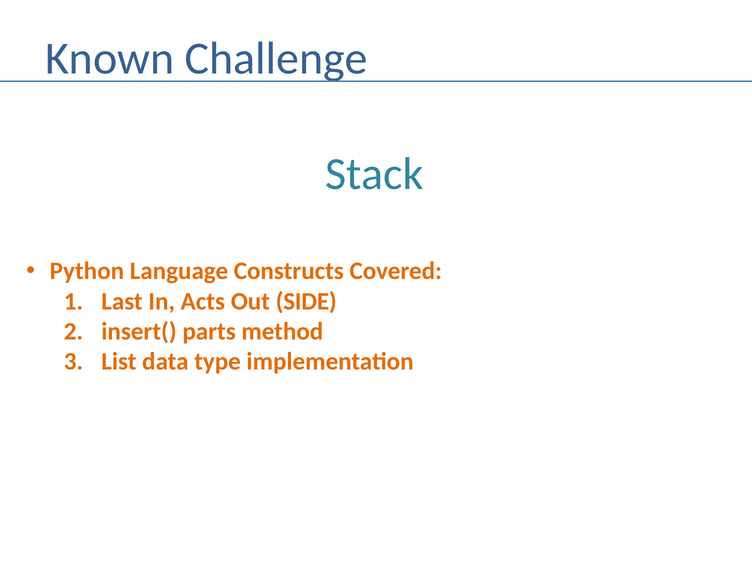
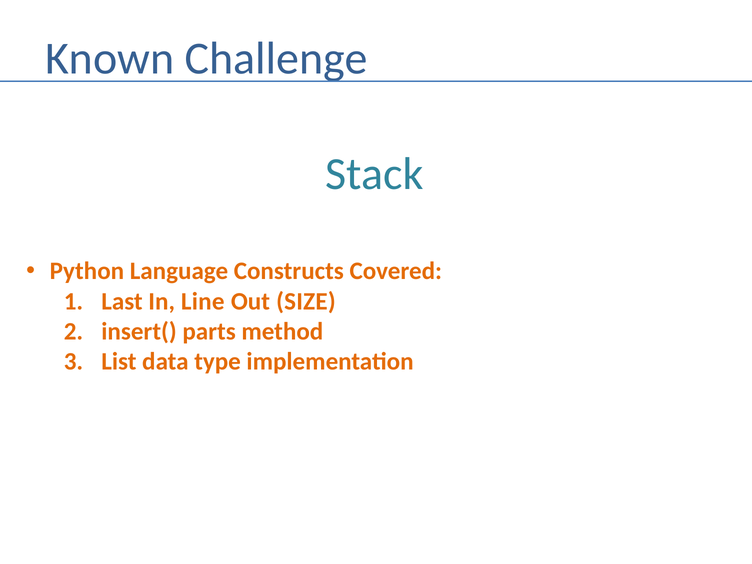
Acts: Acts -> Line
SIDE: SIDE -> SIZE
